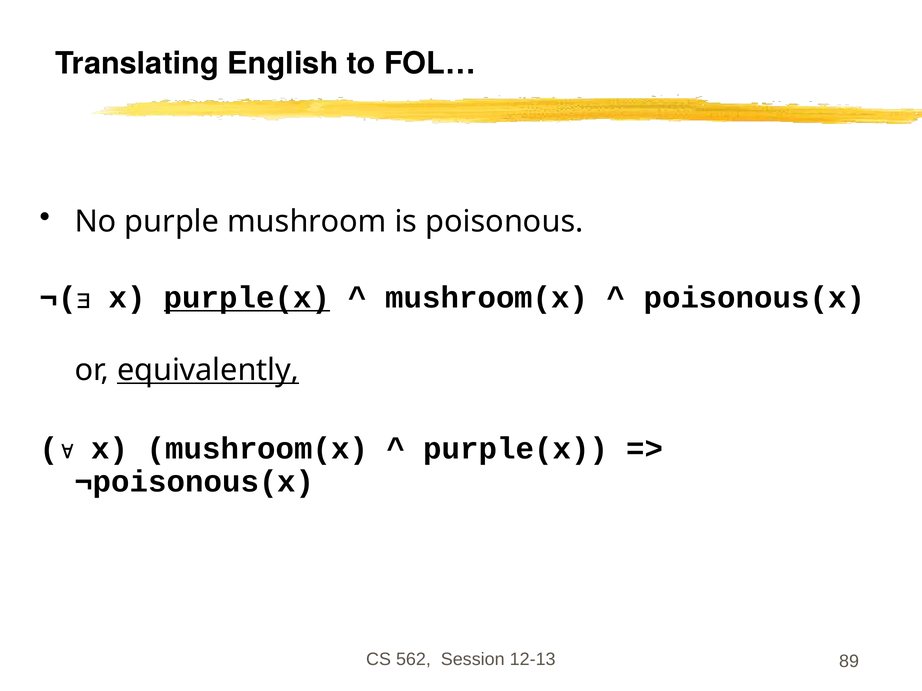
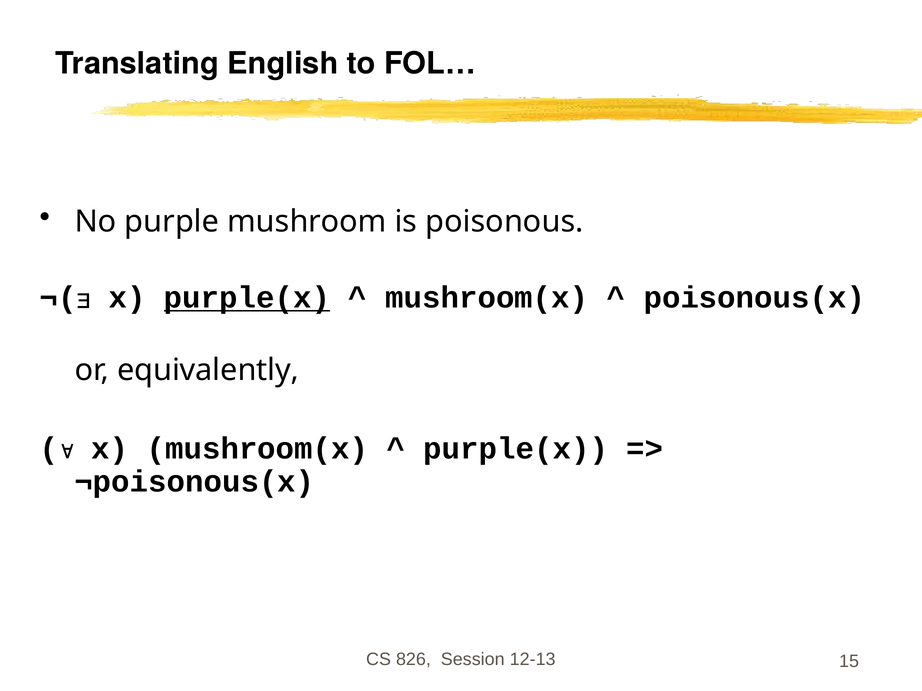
equivalently underline: present -> none
562: 562 -> 826
89: 89 -> 15
